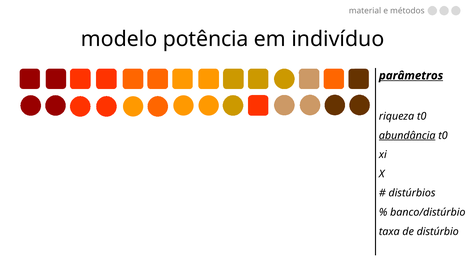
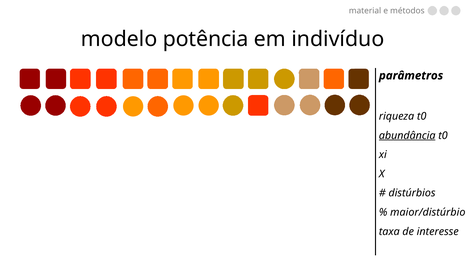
parâmetros underline: present -> none
banco/distúrbio: banco/distúrbio -> maior/distúrbio
distúrbio: distúrbio -> interesse
